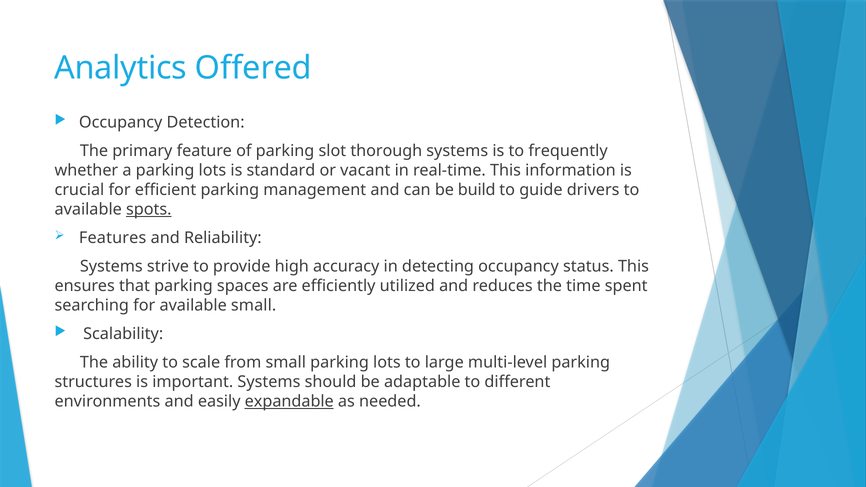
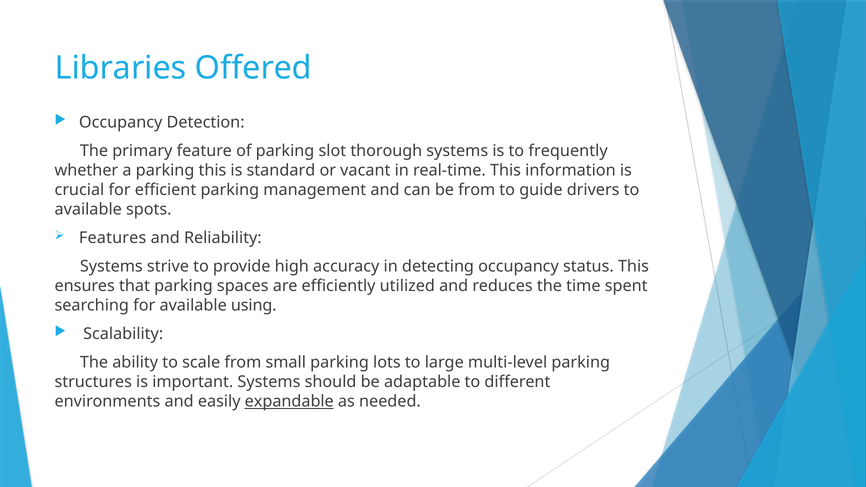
Analytics: Analytics -> Libraries
a parking lots: lots -> this
be build: build -> from
spots underline: present -> none
available small: small -> using
